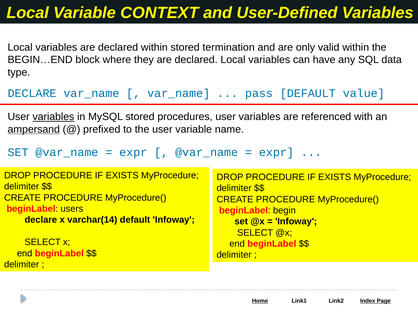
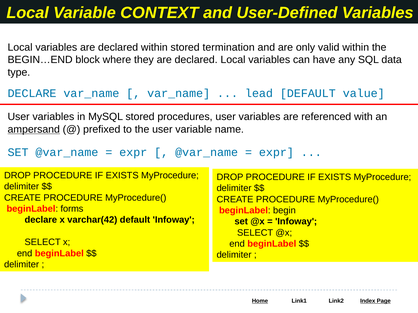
pass: pass -> lead
variables at (53, 117) underline: present -> none
users: users -> forms
varchar(14: varchar(14 -> varchar(42
